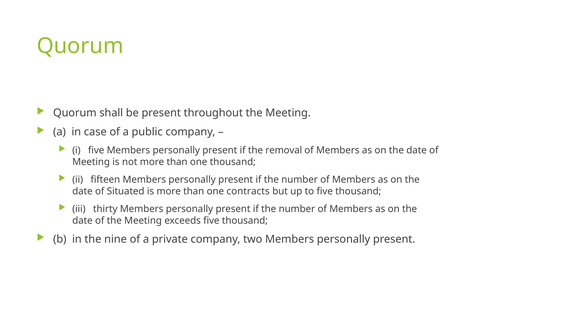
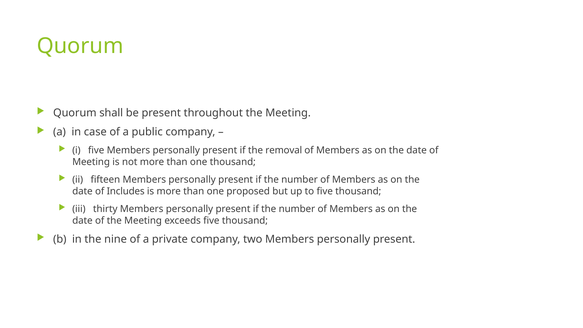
Situated: Situated -> Includes
contracts: contracts -> proposed
